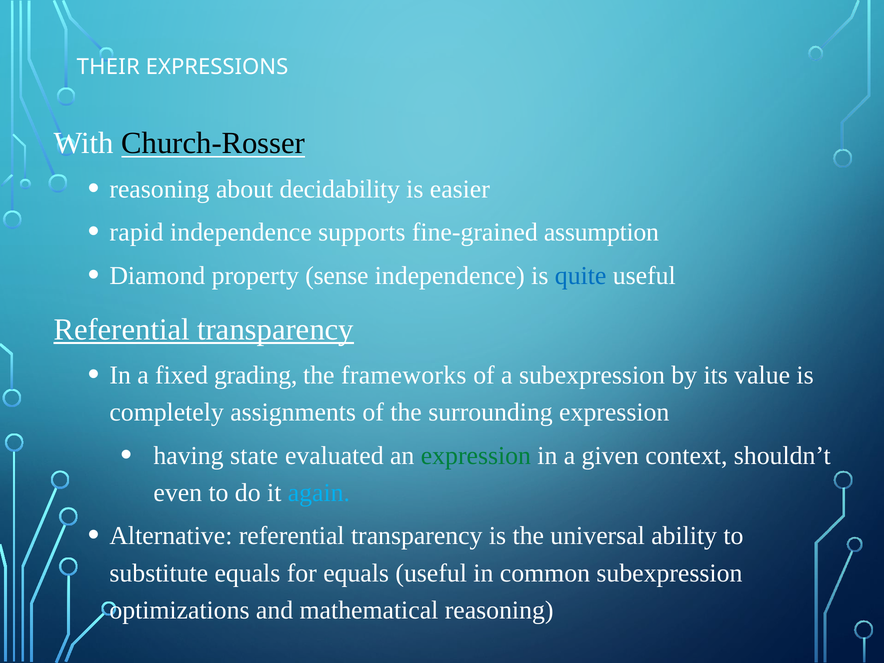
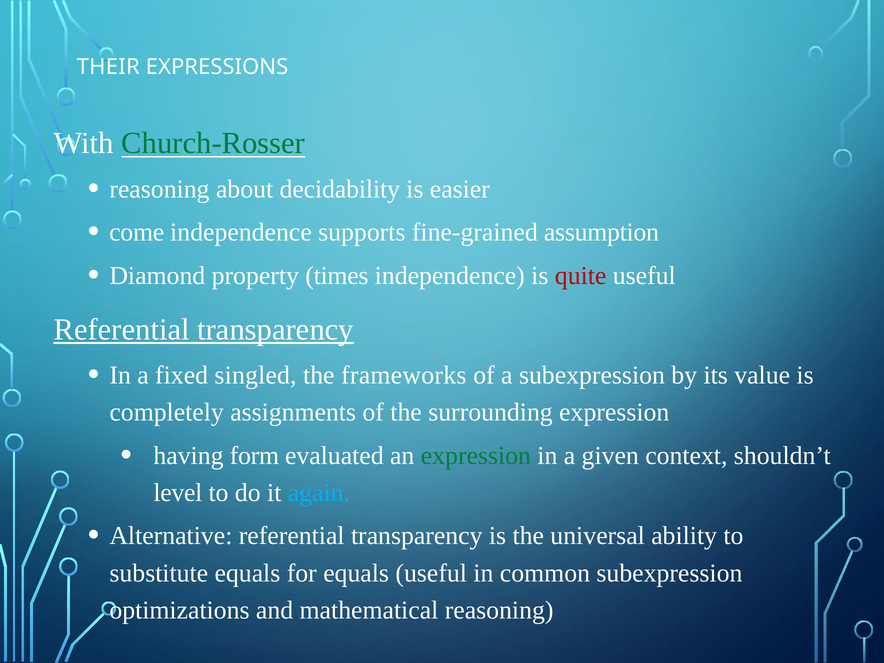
Church-Rosser colour: black -> green
rapid: rapid -> come
sense: sense -> times
quite colour: blue -> red
grading: grading -> singled
state: state -> form
even: even -> level
